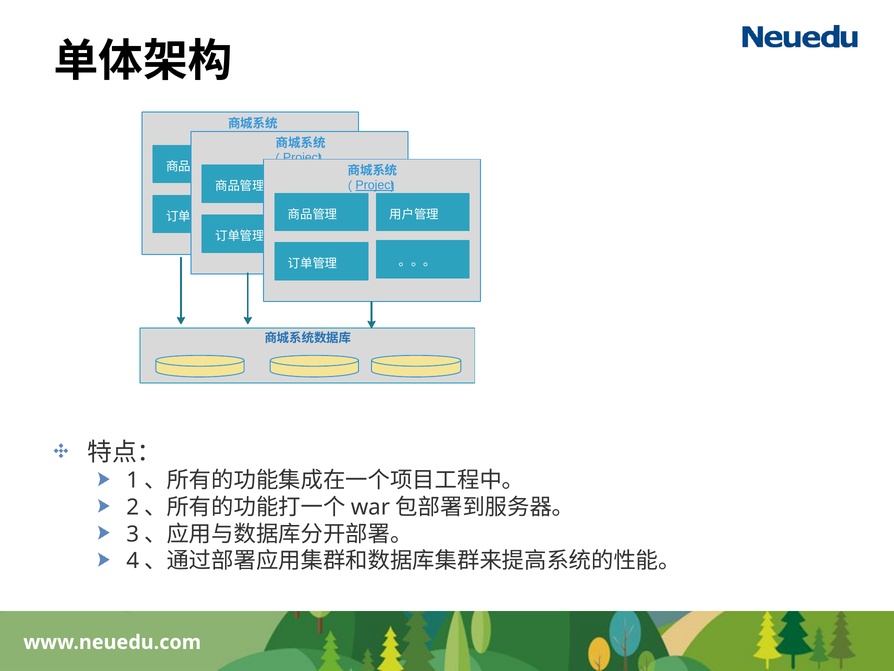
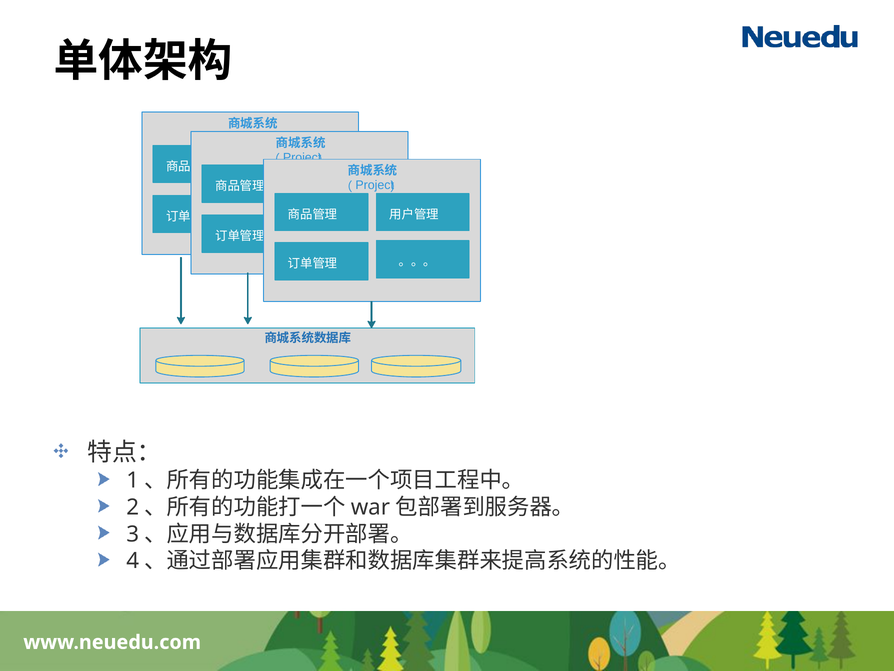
Project at (375, 185) underline: present -> none
